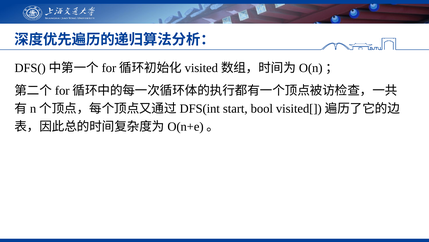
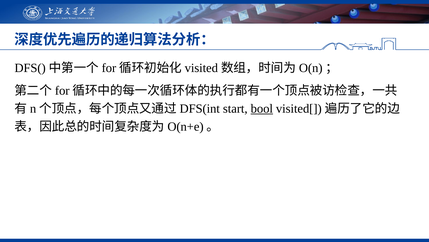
bool underline: none -> present
